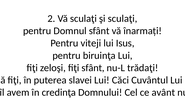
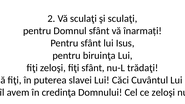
Pentru viteji: viteji -> sfânt
ce avânt: avânt -> zeloşi
